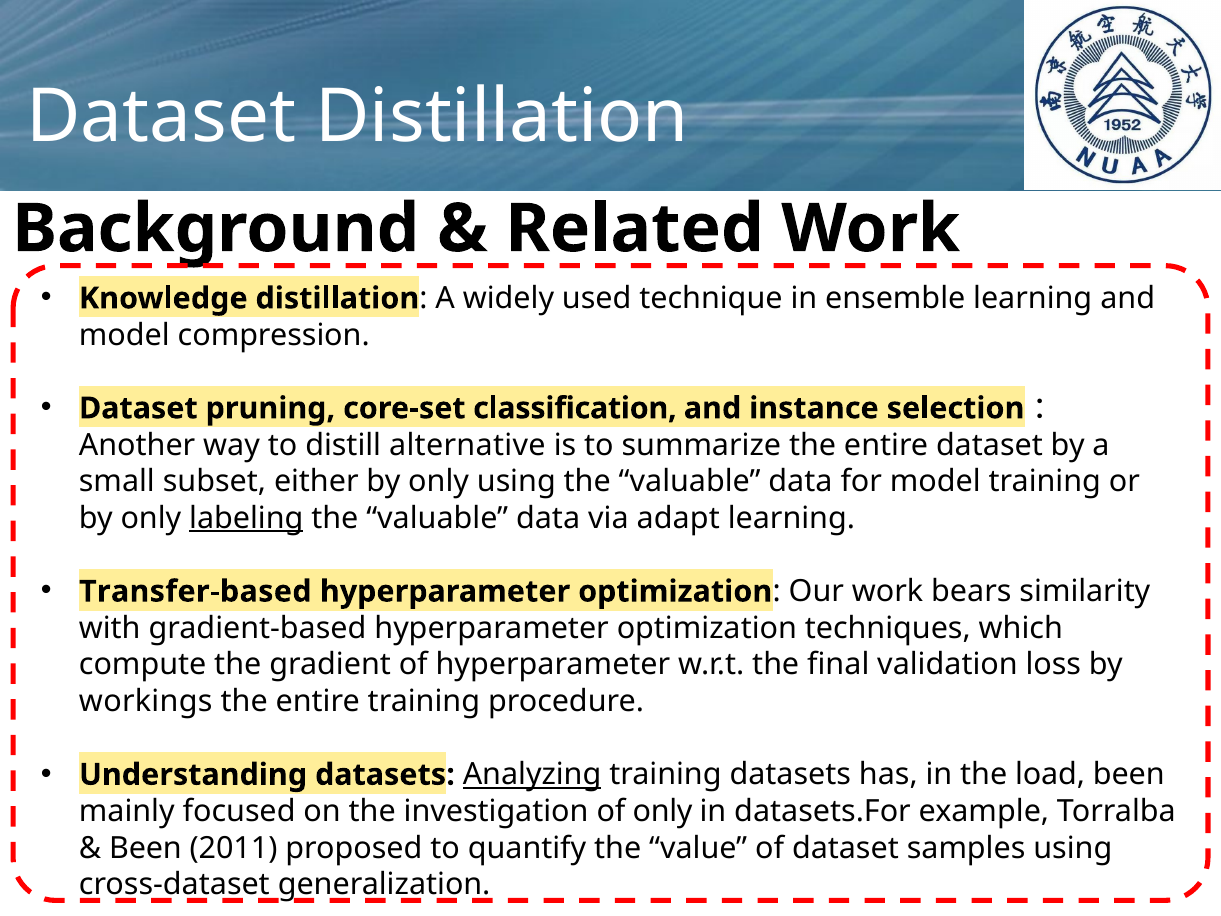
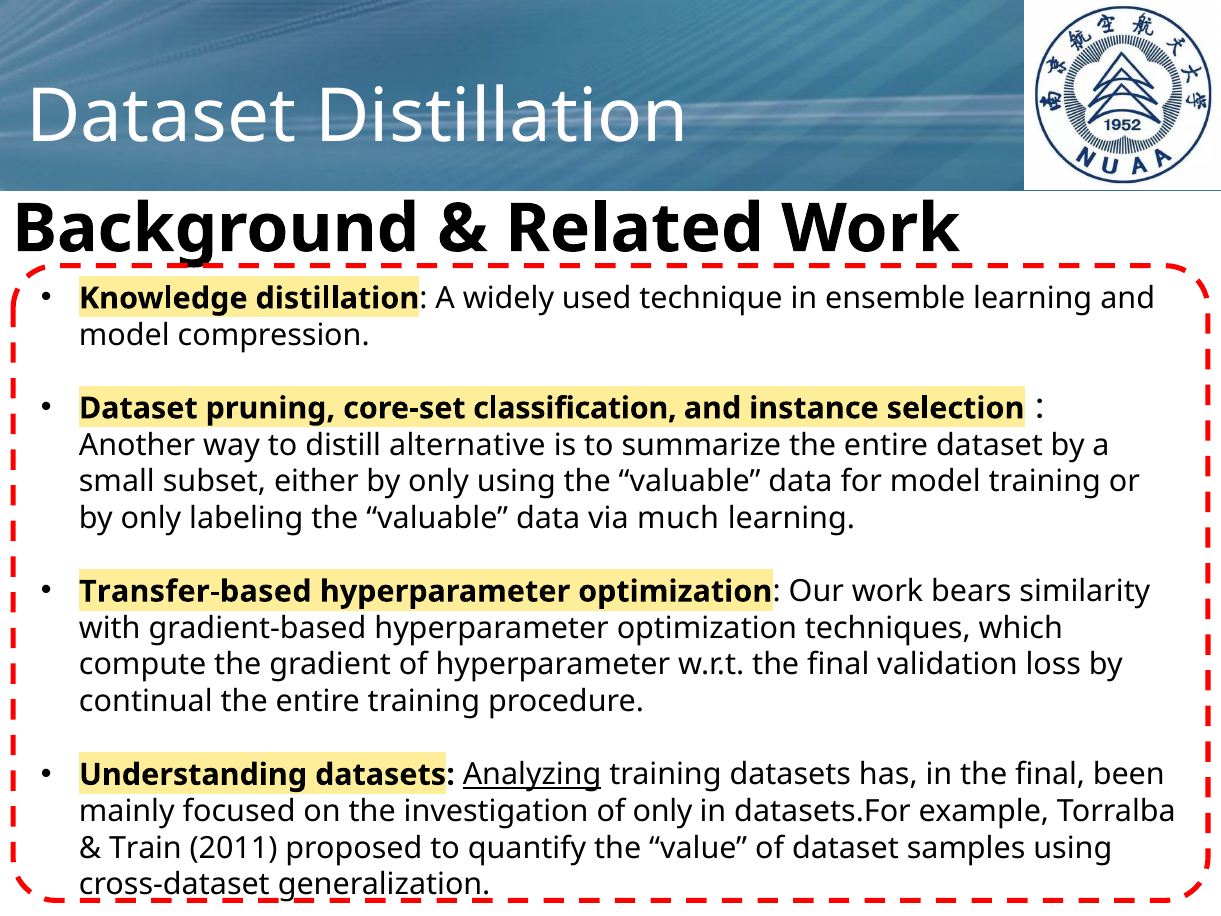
labeling underline: present -> none
adapt: adapt -> much
workings: workings -> continual
in the load: load -> final
Been at (145, 848): Been -> Train
